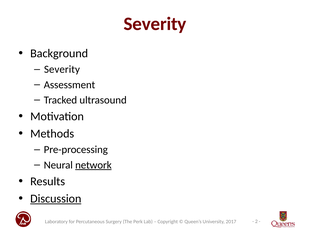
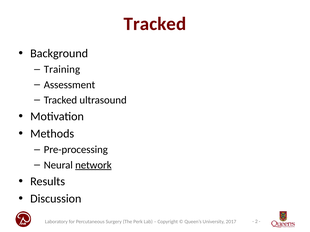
Severity at (155, 24): Severity -> Tracked
Severity at (62, 70): Severity -> Training
Discussion underline: present -> none
